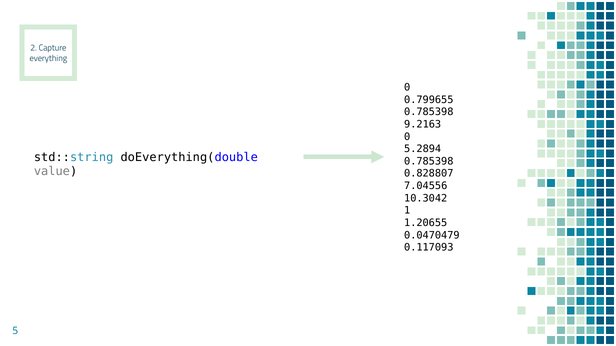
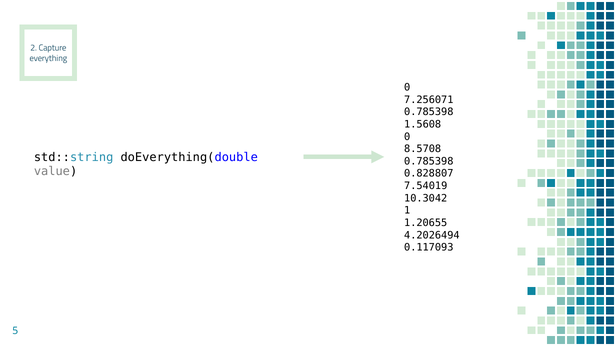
0.799655: 0.799655 -> 7.256071
9.2163: 9.2163 -> 1.5608
5.2894: 5.2894 -> 8.5708
7.04556: 7.04556 -> 7.54019
0.0470479: 0.0470479 -> 4.2026494
